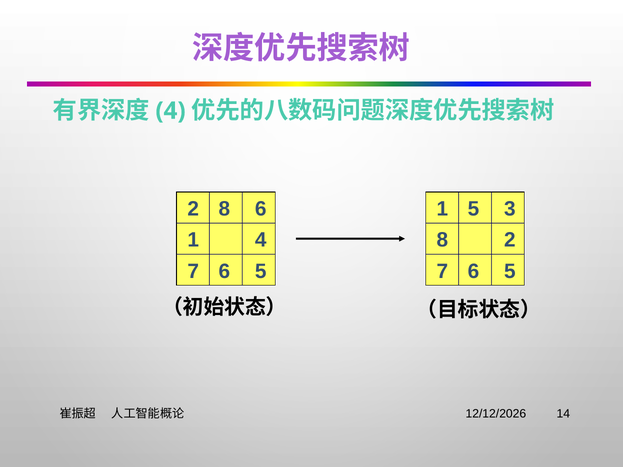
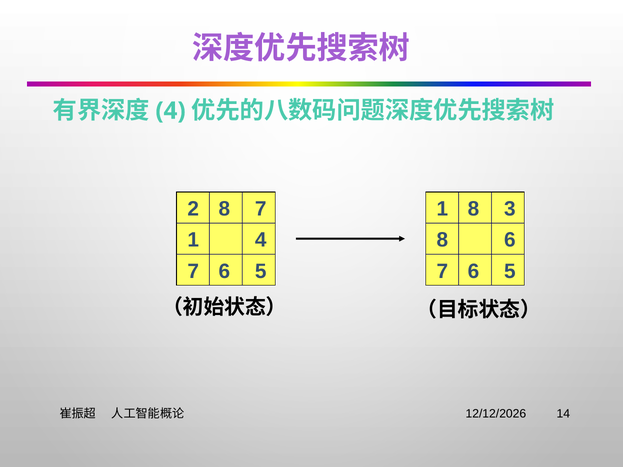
2 6: 6 -> 7
1 5: 5 -> 8
8 2: 2 -> 6
